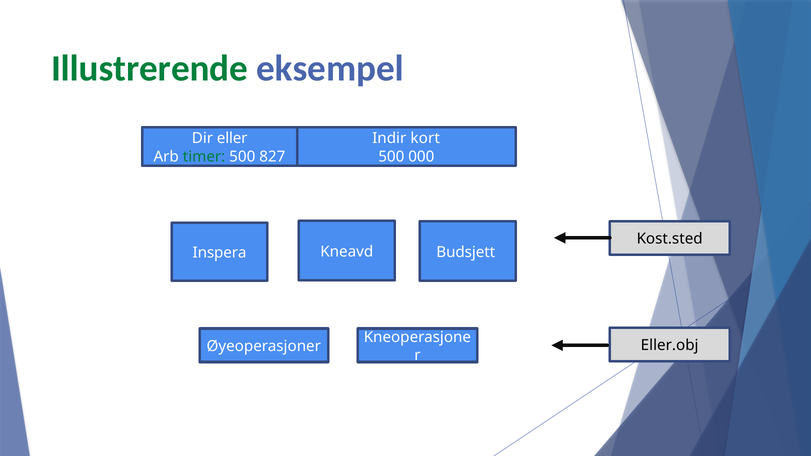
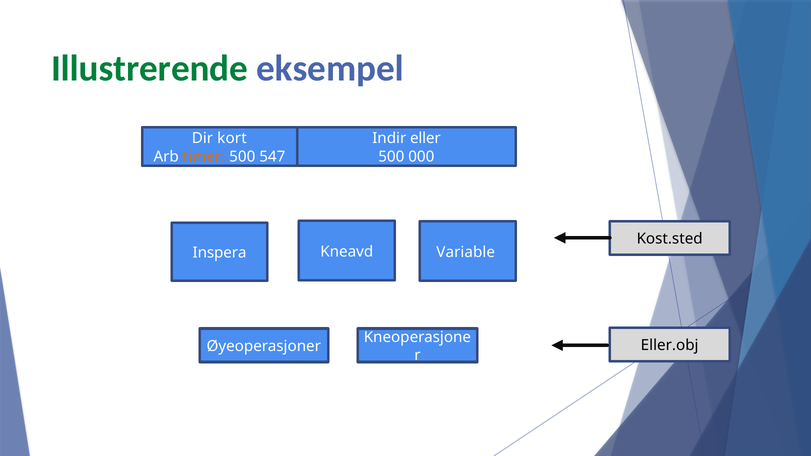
eller: eller -> kort
kort: kort -> eller
timer colour: green -> orange
827: 827 -> 547
Budsjett: Budsjett -> Variable
